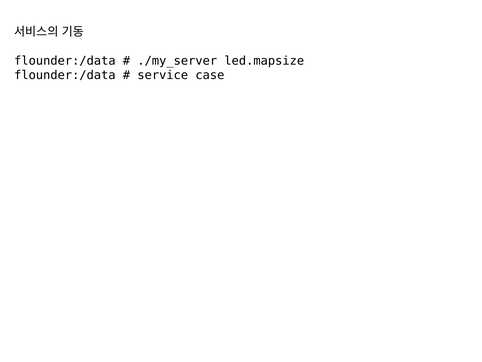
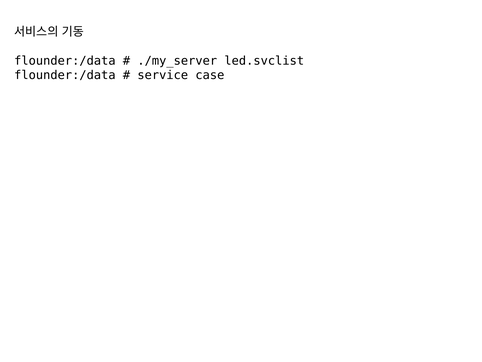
led.mapsize: led.mapsize -> led.svclist
